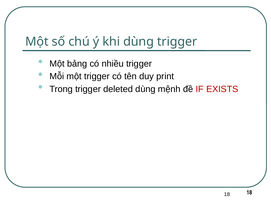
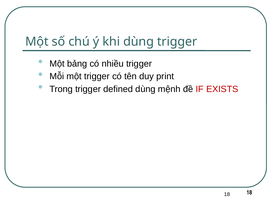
deleted: deleted -> defined
